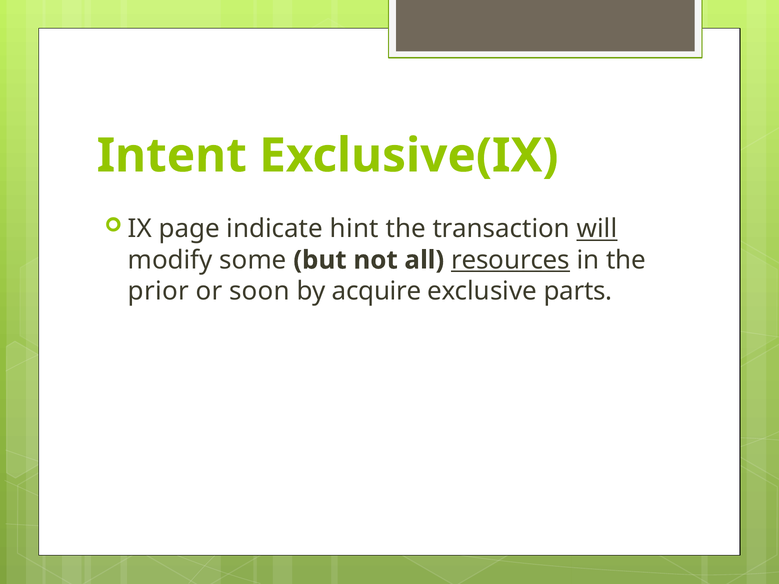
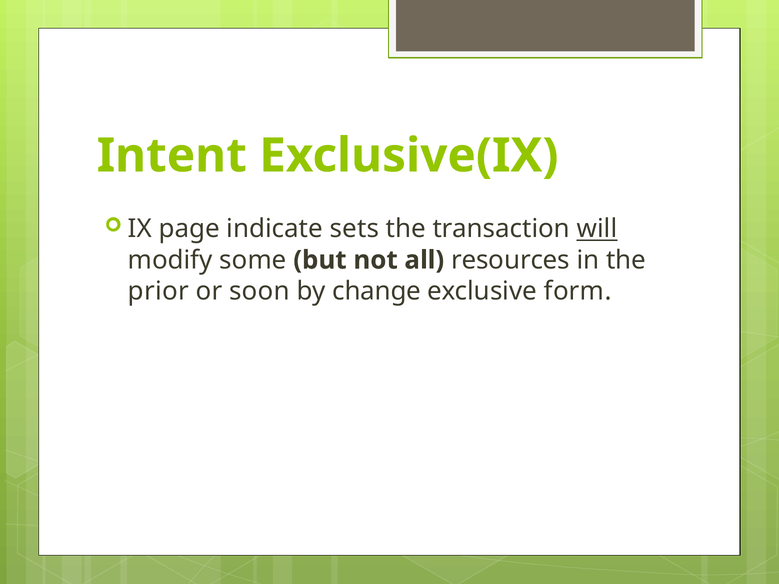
hint: hint -> sets
resources underline: present -> none
acquire: acquire -> change
parts: parts -> form
